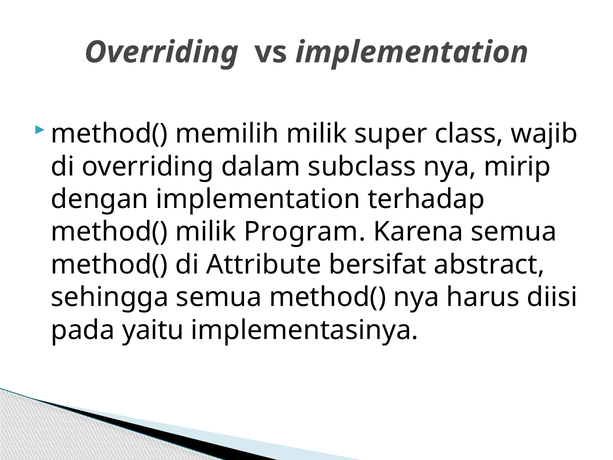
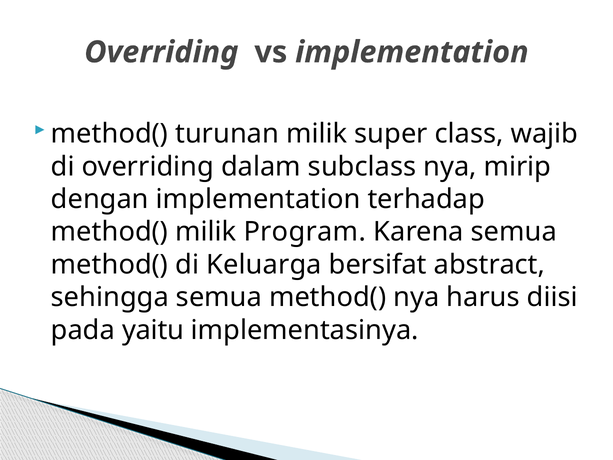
memilih: memilih -> turunan
Attribute: Attribute -> Keluarga
